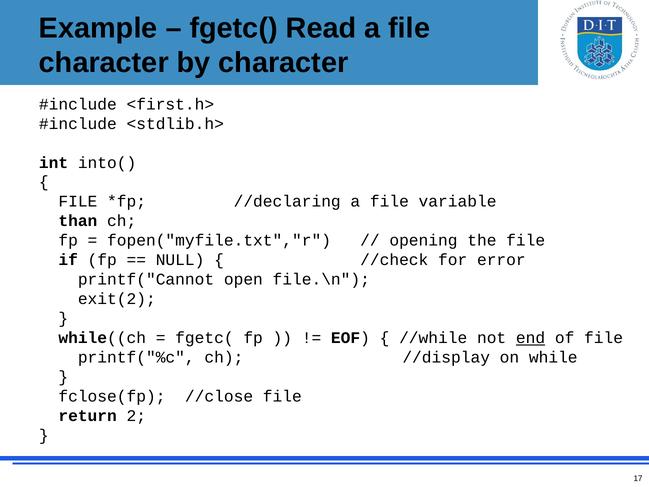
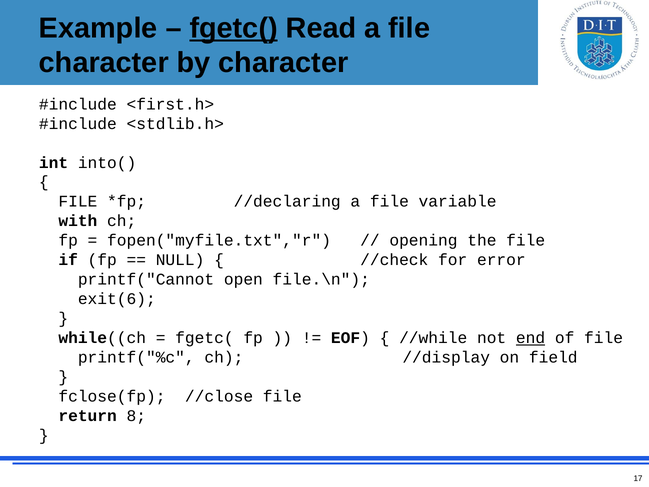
fgetc( at (234, 28) underline: none -> present
than: than -> with
exit(2: exit(2 -> exit(6
while: while -> field
2: 2 -> 8
